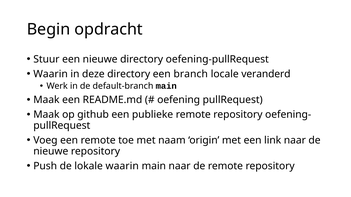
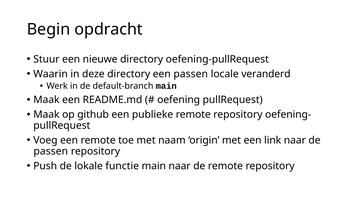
een branch: branch -> passen
nieuwe at (51, 152): nieuwe -> passen
lokale waarin: waarin -> functie
